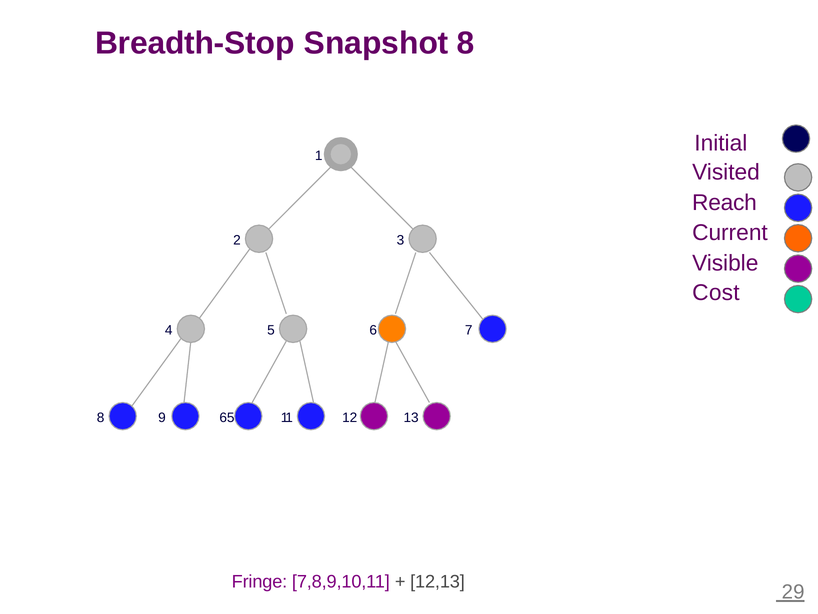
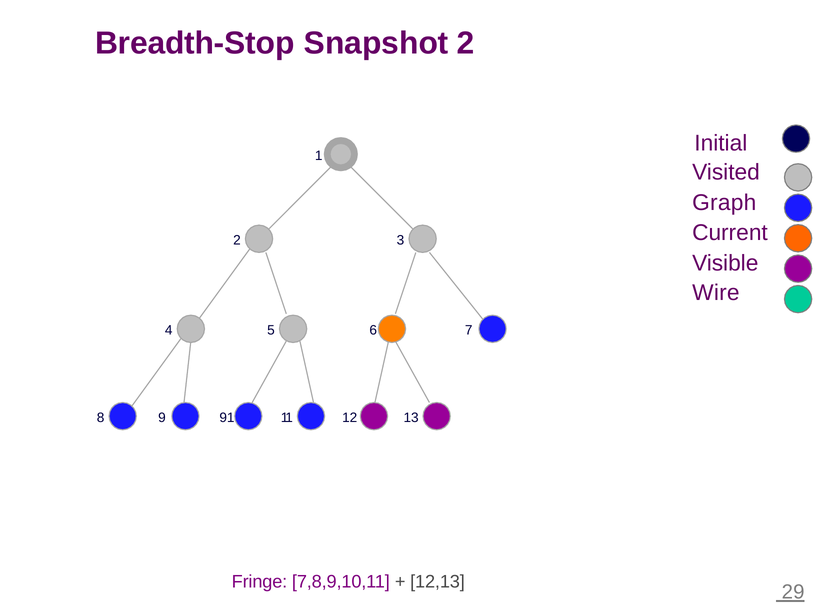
Snapshot 8: 8 -> 2
Reach: Reach -> Graph
Cost: Cost -> Wire
65: 65 -> 91
